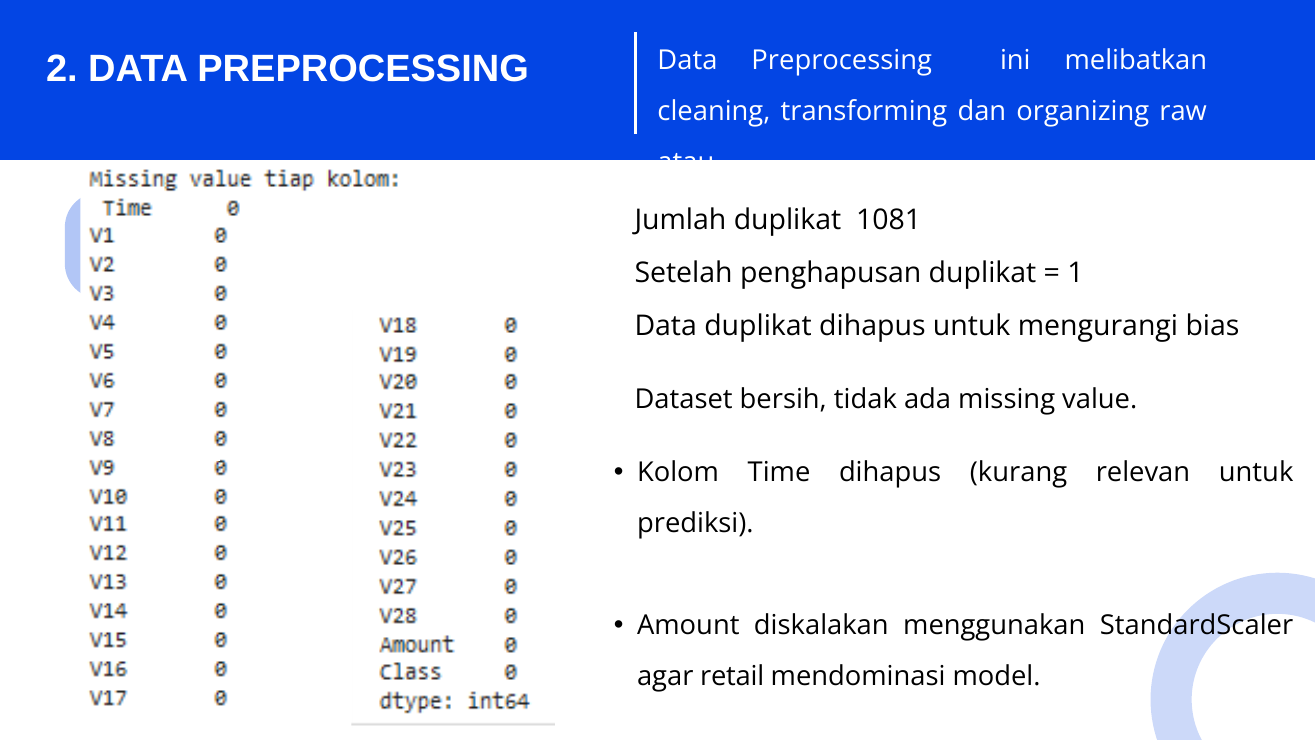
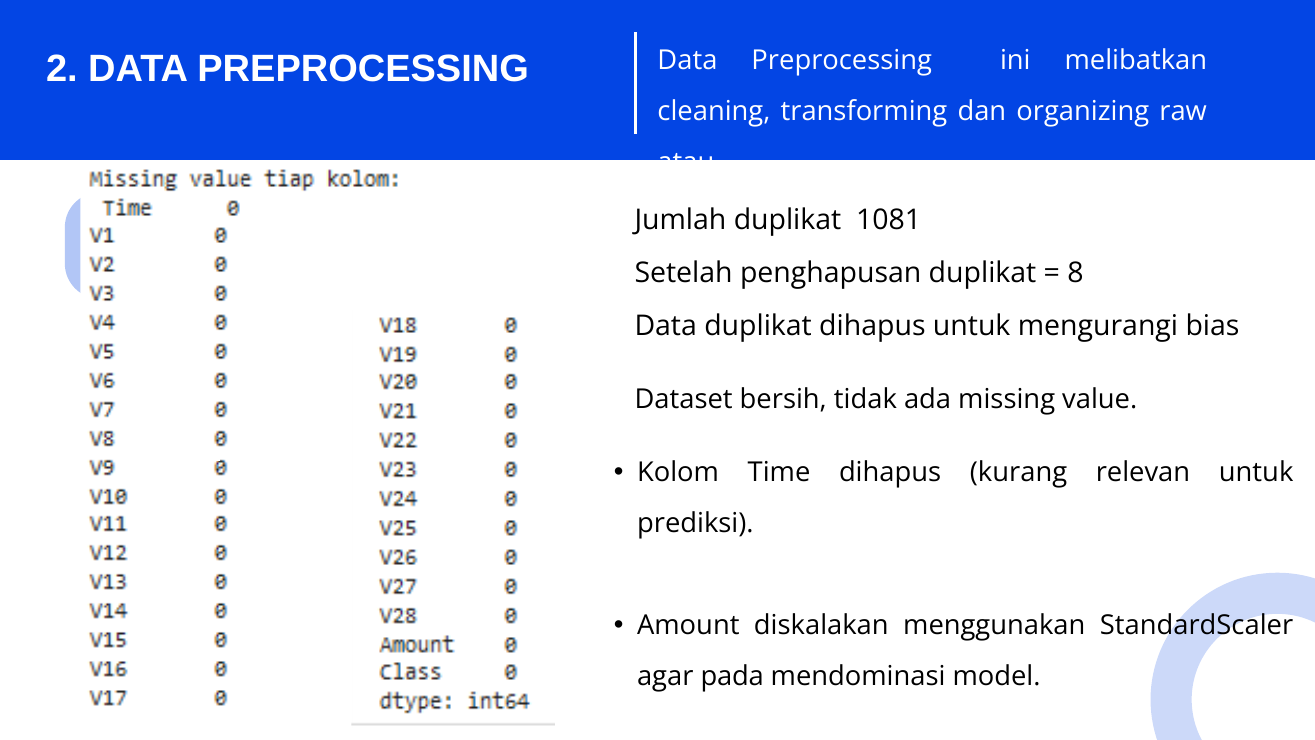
1: 1 -> 8
retail: retail -> pada
